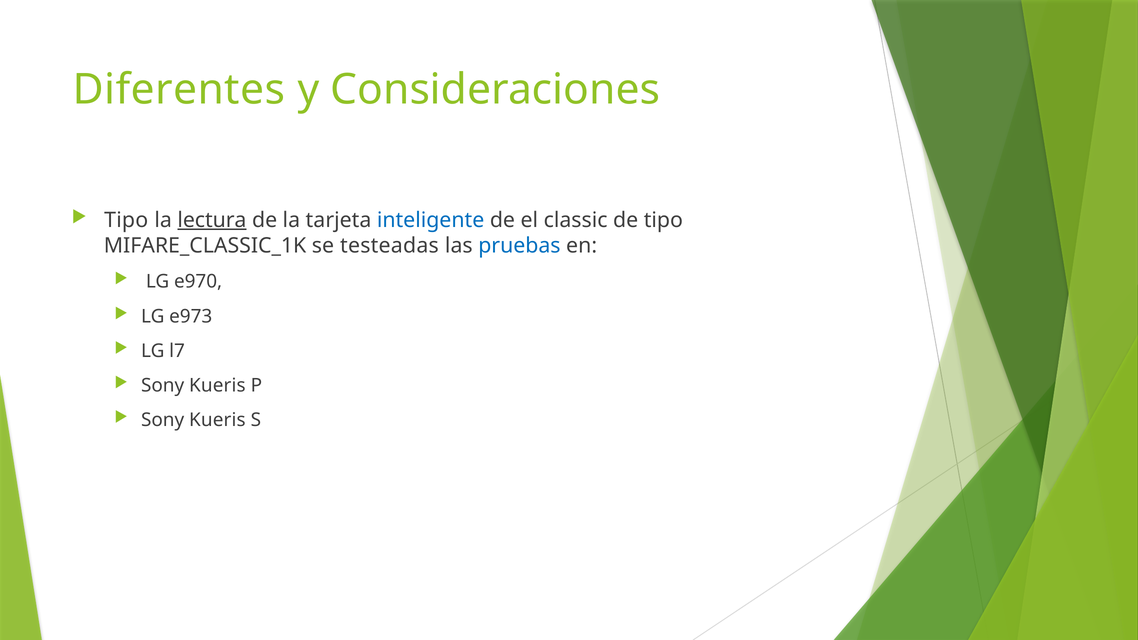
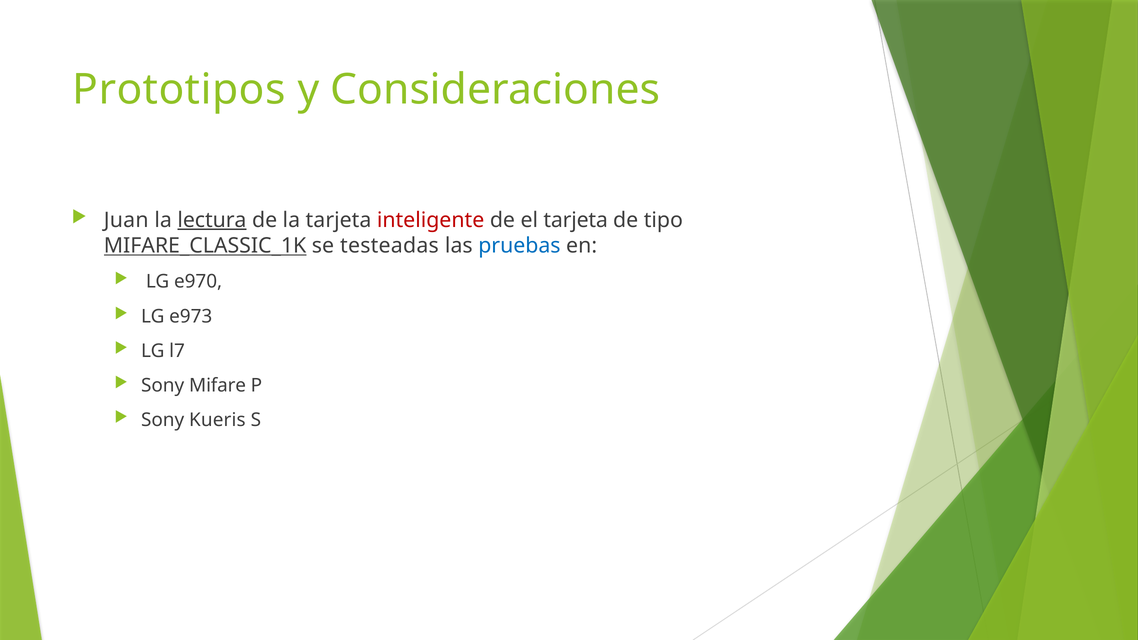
Diferentes: Diferentes -> Prototipos
Tipo at (126, 220): Tipo -> Juan
inteligente colour: blue -> red
el classic: classic -> tarjeta
MIFARE_CLASSIC_1K underline: none -> present
Kueris at (217, 386): Kueris -> Mifare
